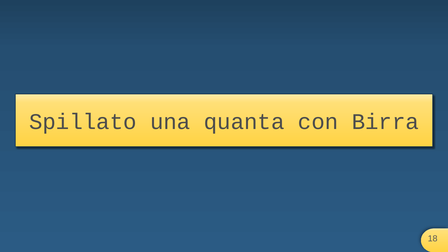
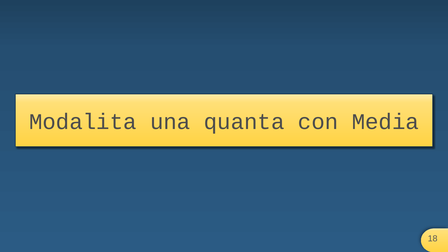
Spillato: Spillato -> Modalita
Birra: Birra -> Media
